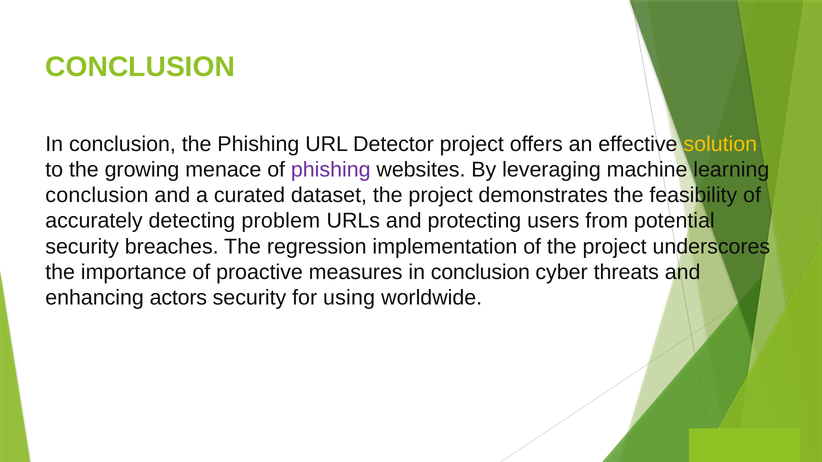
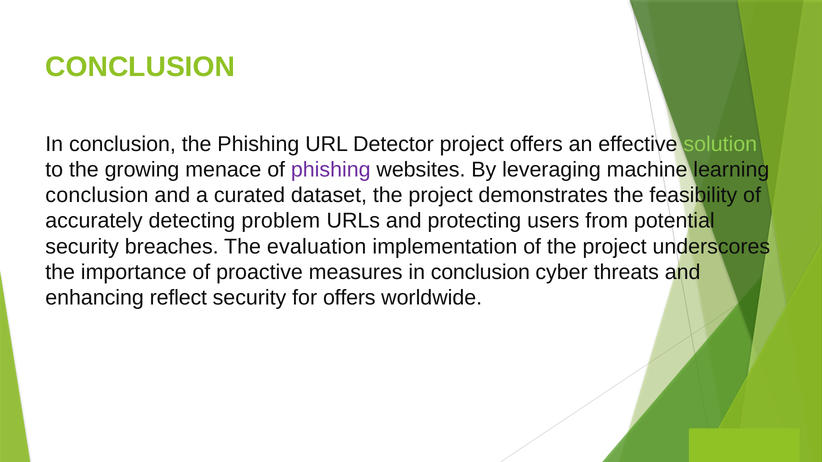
solution colour: yellow -> light green
regression: regression -> evaluation
actors: actors -> reflect
for using: using -> offers
